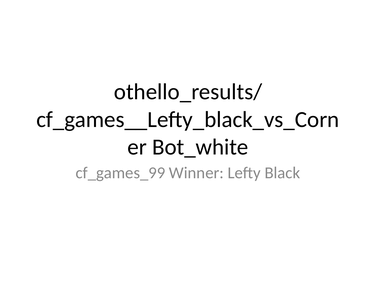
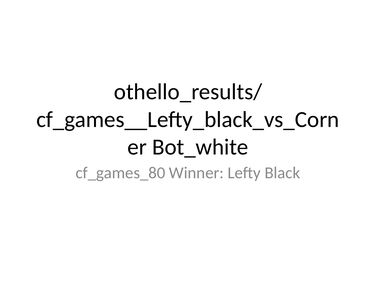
cf_games_99: cf_games_99 -> cf_games_80
